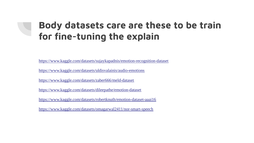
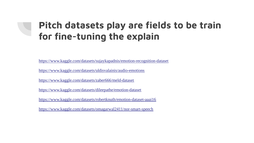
Body: Body -> Pitch
care: care -> play
these: these -> fields
